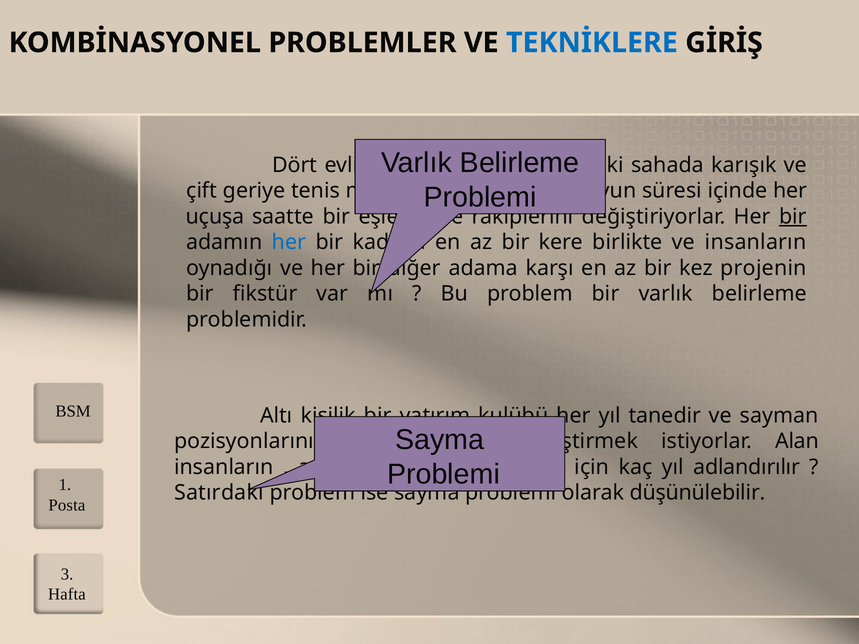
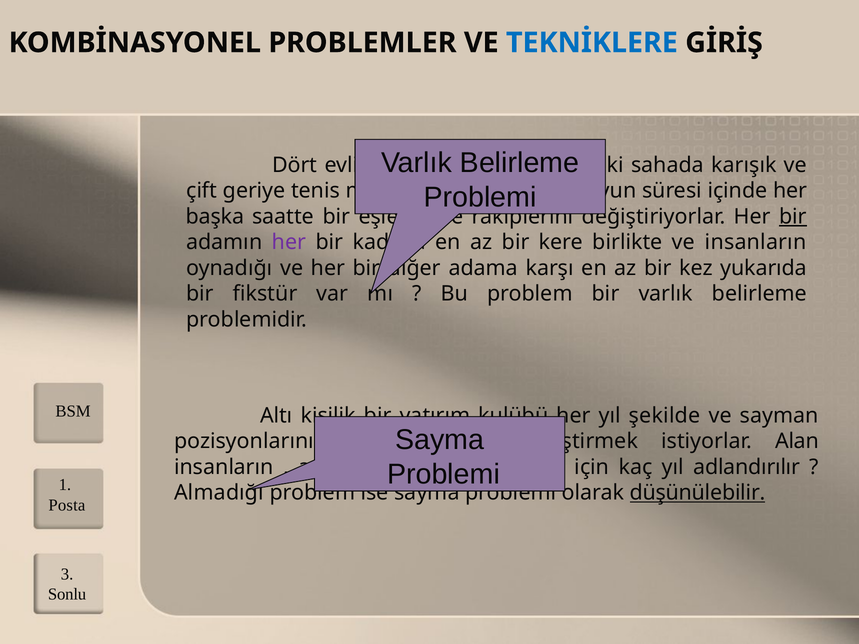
uçuşa: uçuşa -> başka
her at (289, 242) colour: blue -> purple
projenin: projenin -> yukarıda
tanedir: tanedir -> şekilde
Satırdaki: Satırdaki -> Almadığı
düşünülebilir underline: none -> present
Hafta: Hafta -> Sonlu
